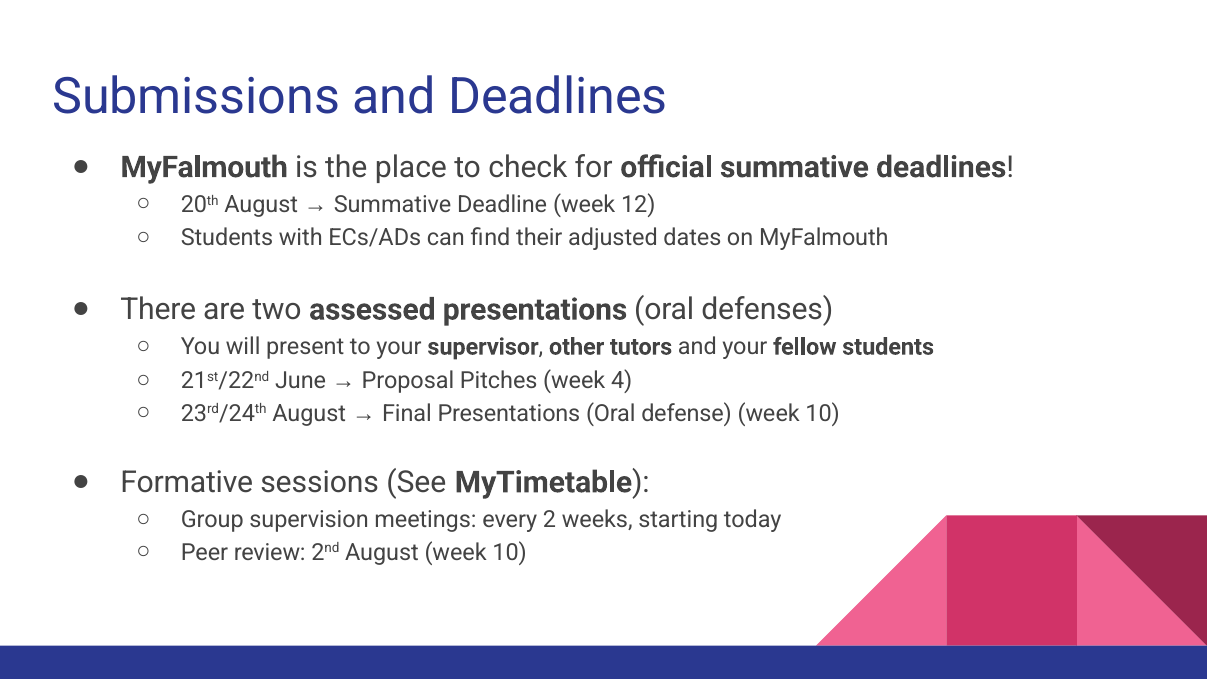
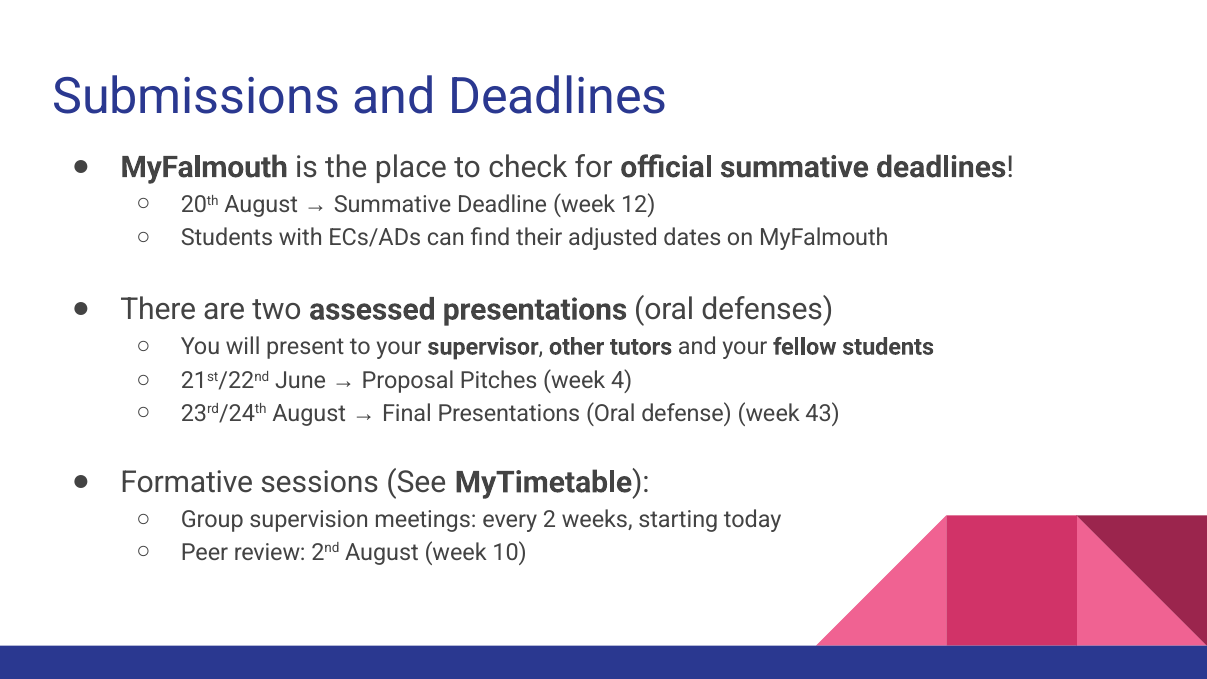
defense week 10: 10 -> 43
